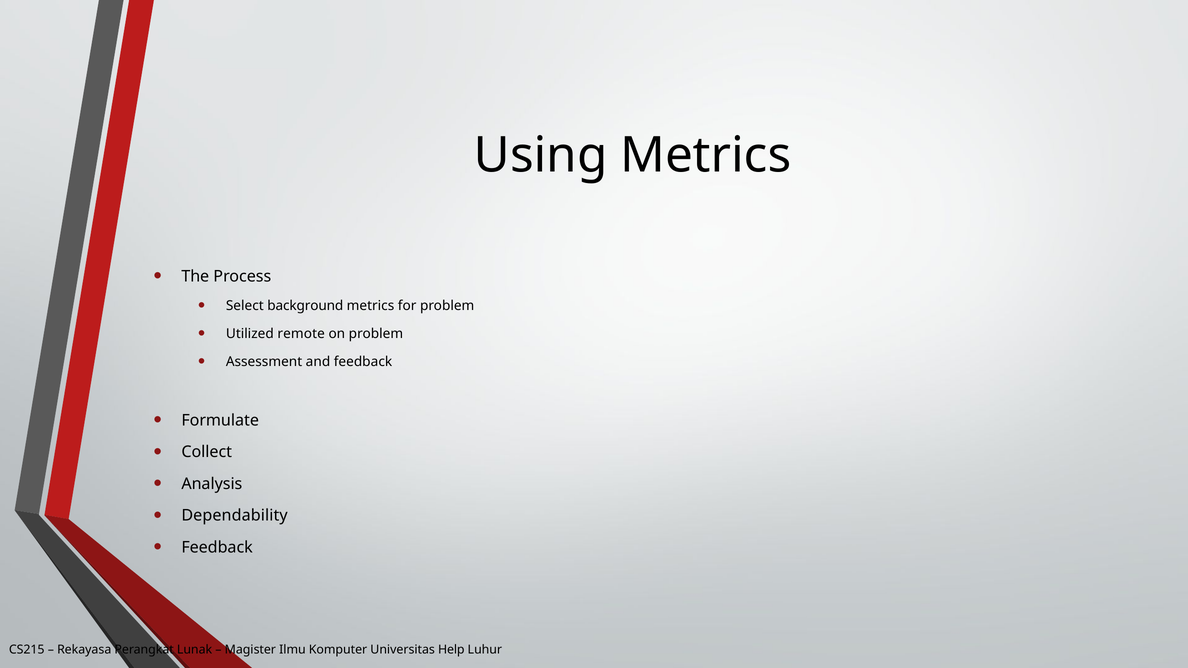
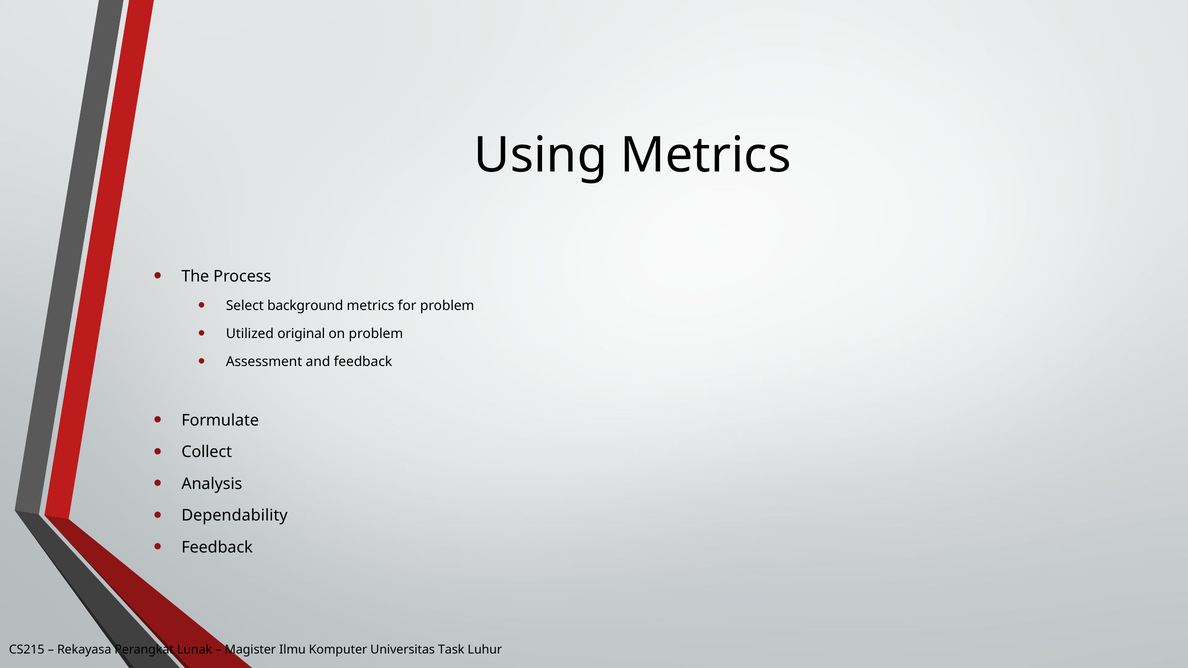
remote: remote -> original
Help: Help -> Task
